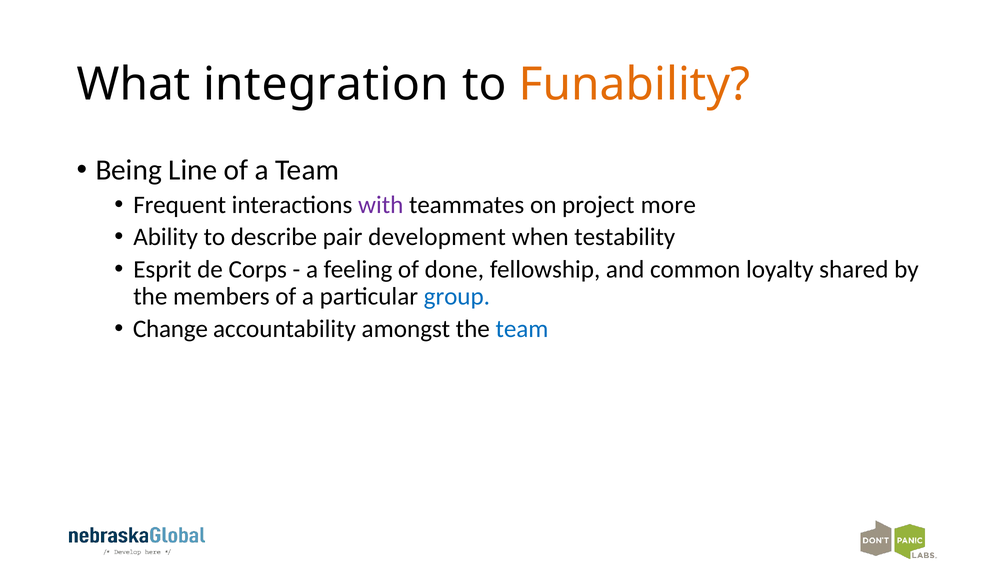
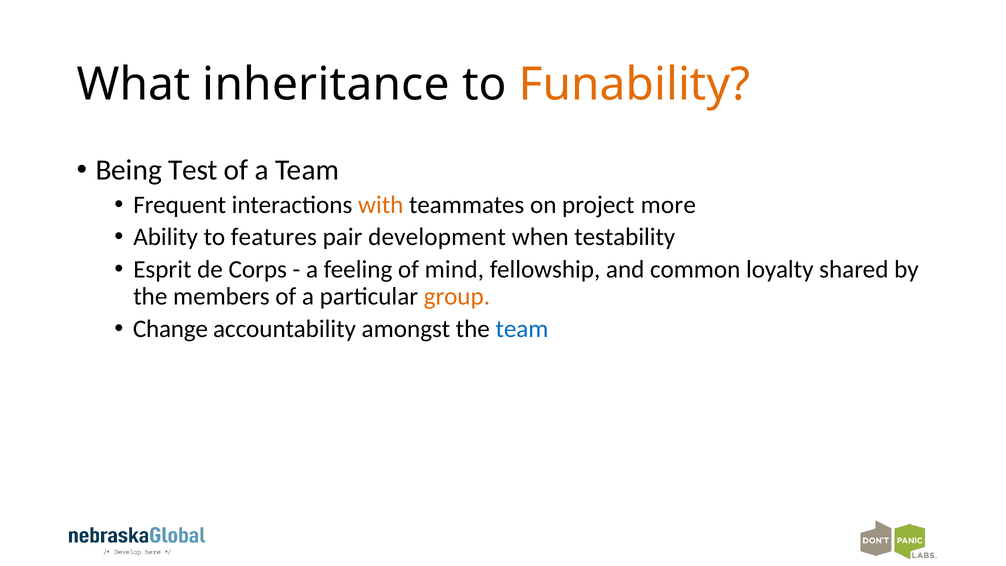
integration: integration -> inheritance
Line: Line -> Test
with colour: purple -> orange
describe: describe -> features
done: done -> mind
group colour: blue -> orange
